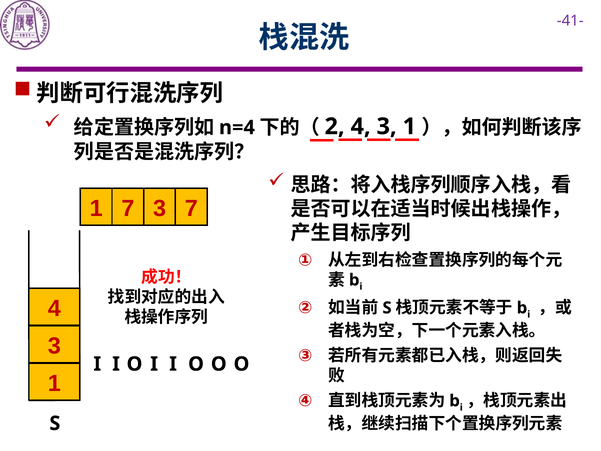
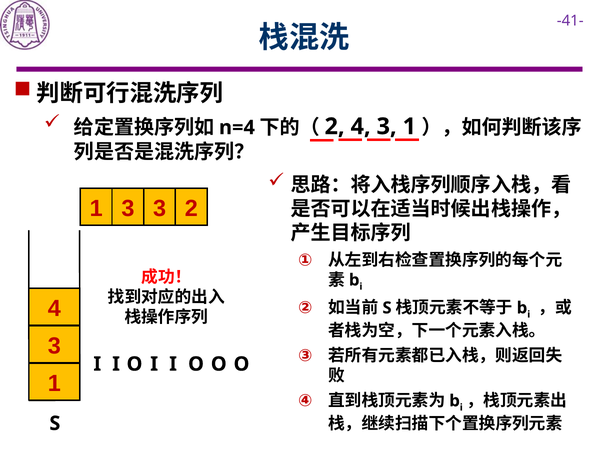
1 7: 7 -> 3
3 7: 7 -> 2
